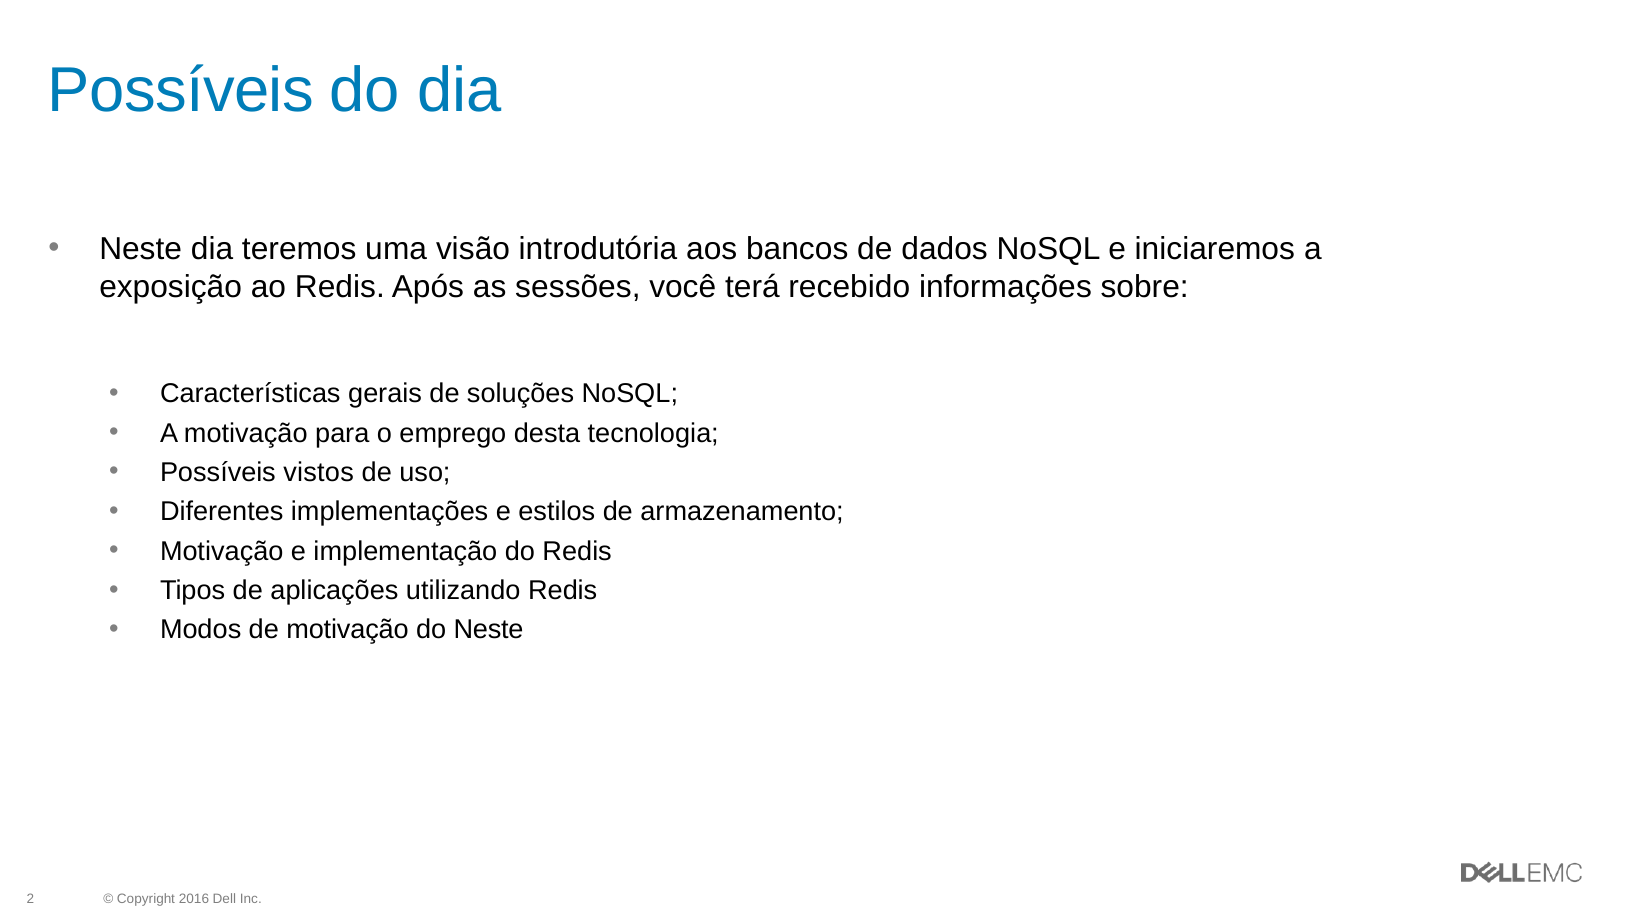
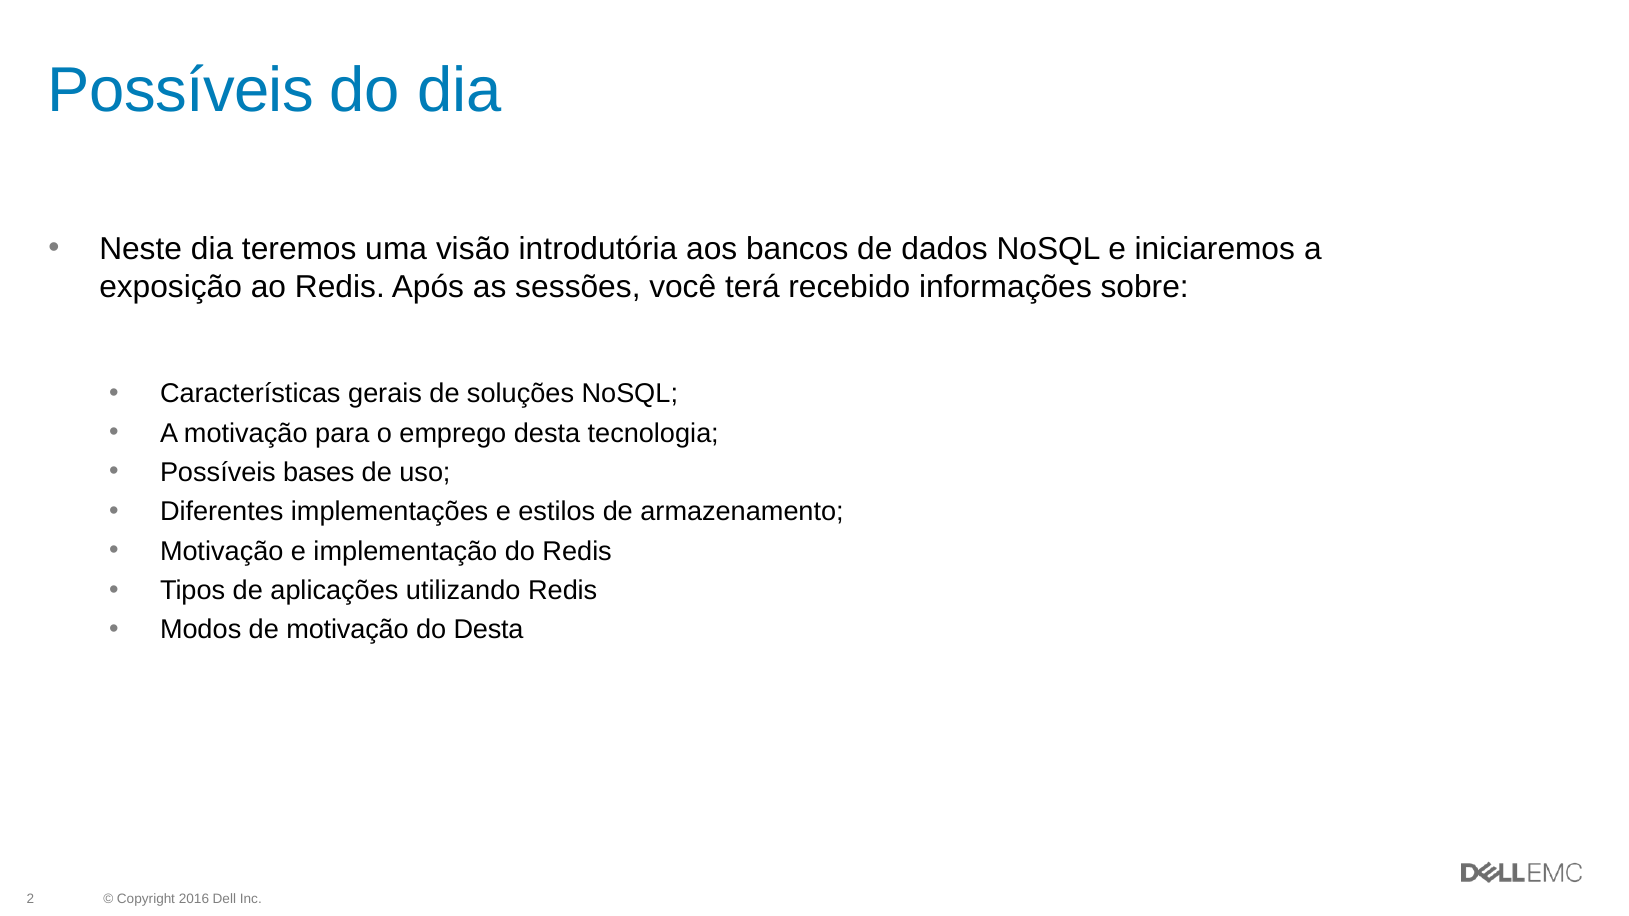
vistos: vistos -> bases
do Neste: Neste -> Desta
